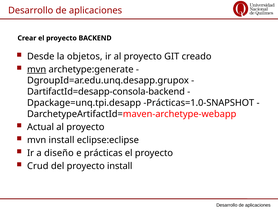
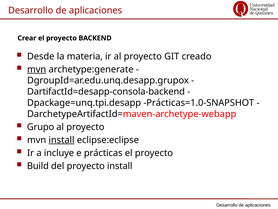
objetos: objetos -> materia
Actual: Actual -> Grupo
install at (61, 140) underline: none -> present
diseño: diseño -> incluye
Crud: Crud -> Build
